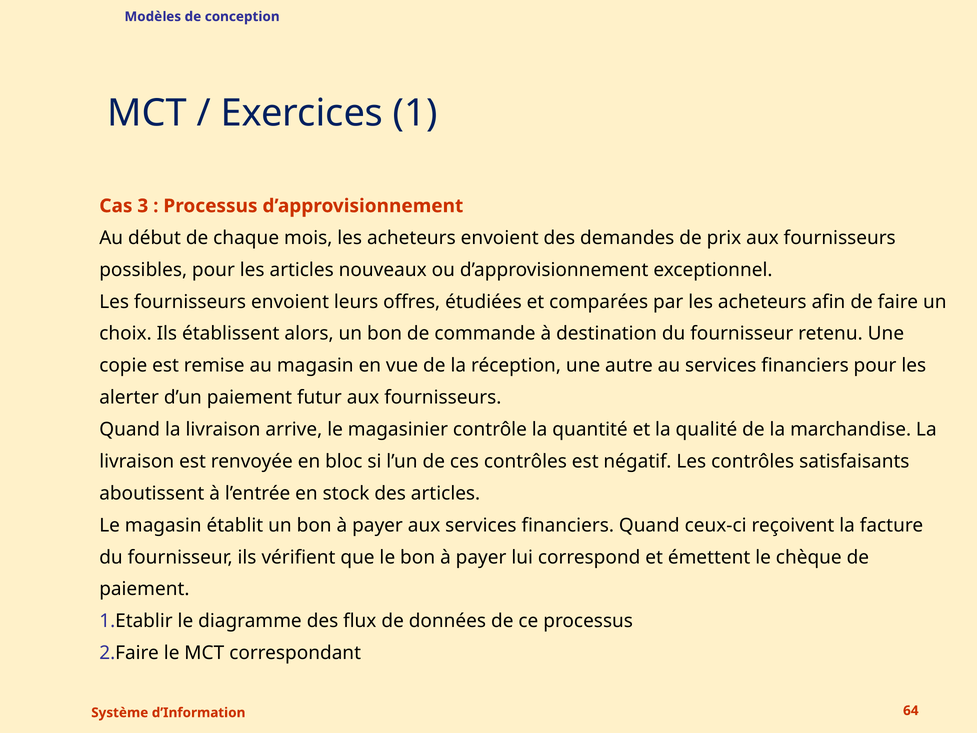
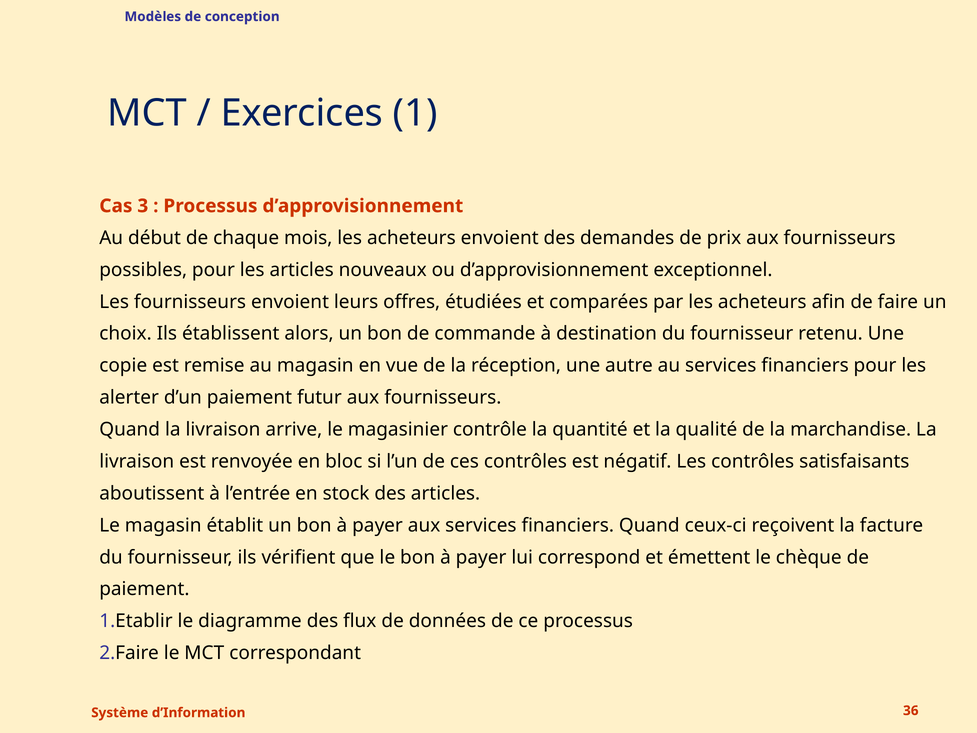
64: 64 -> 36
